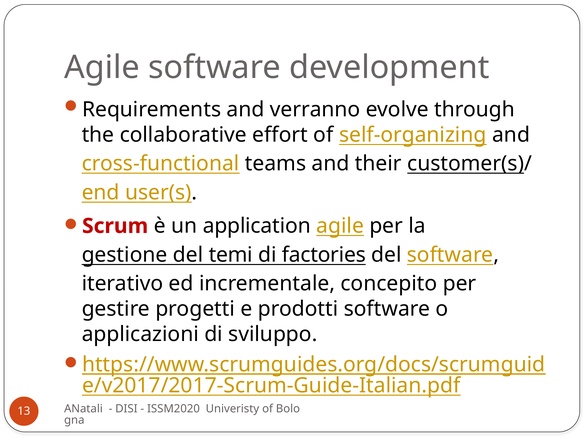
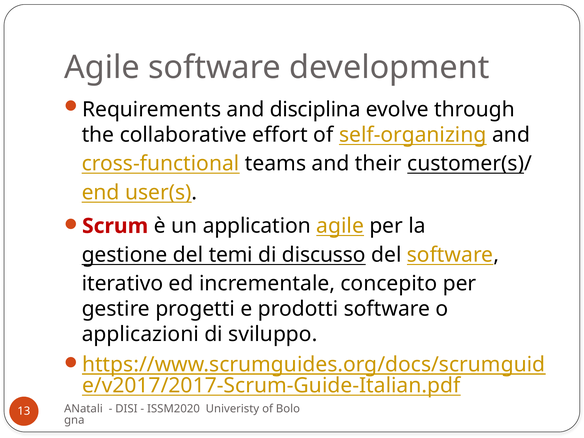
verranno: verranno -> disciplina
factories: factories -> discusso
